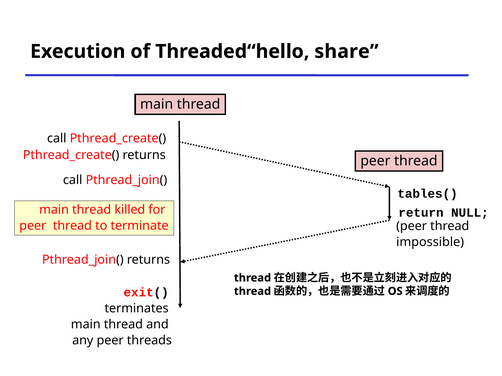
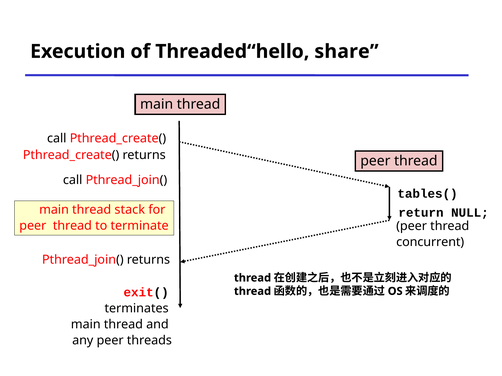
killed: killed -> stack
impossible: impossible -> concurrent
